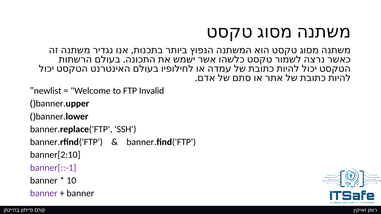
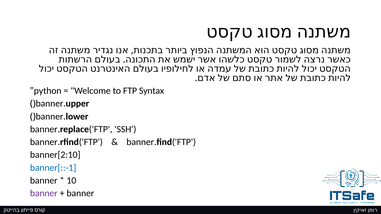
newlist: newlist -> python
Invalid: Invalid -> Syntax
banner[::-1 colour: purple -> blue
